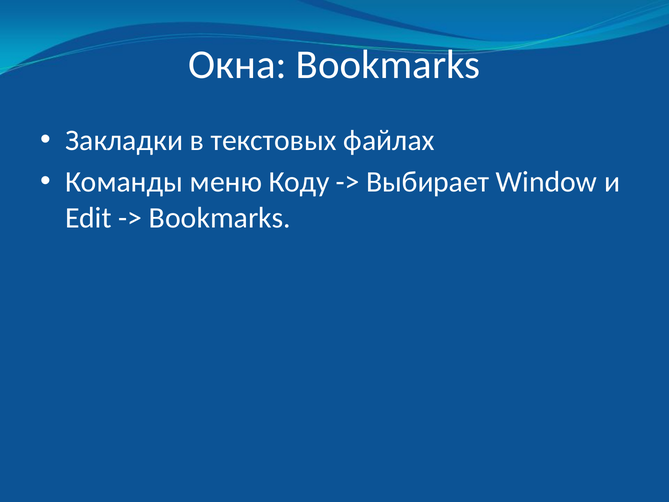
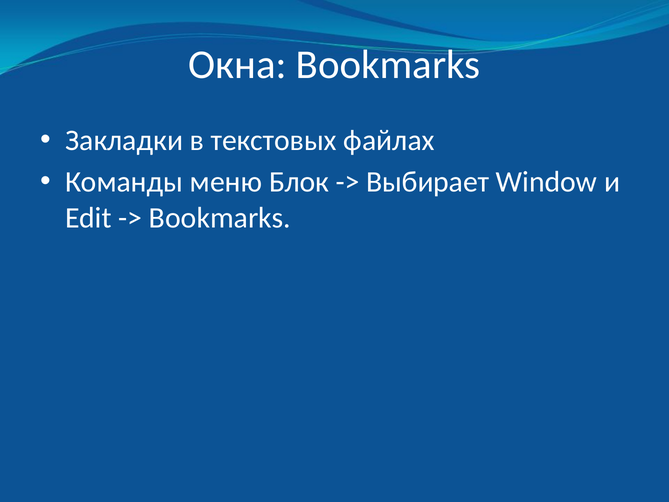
Коду: Коду -> Блок
